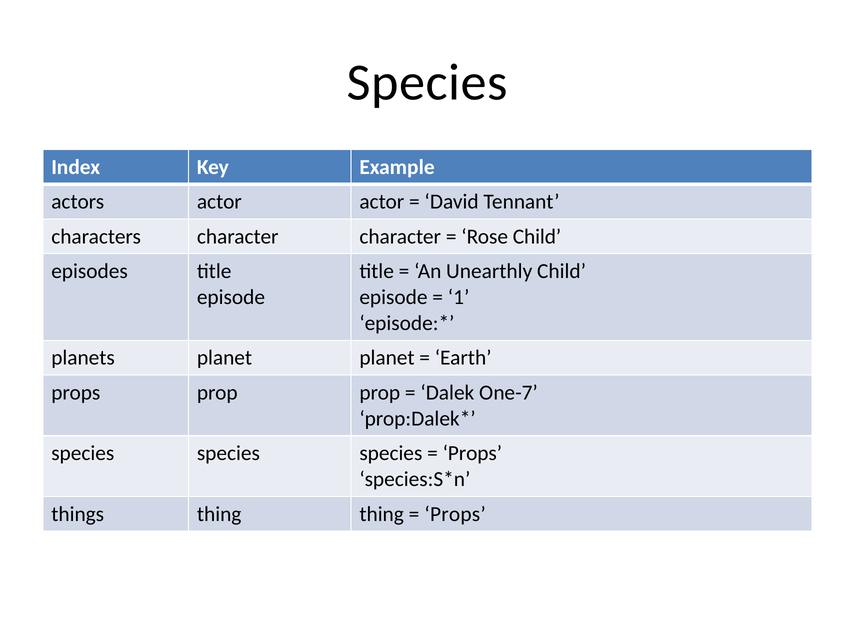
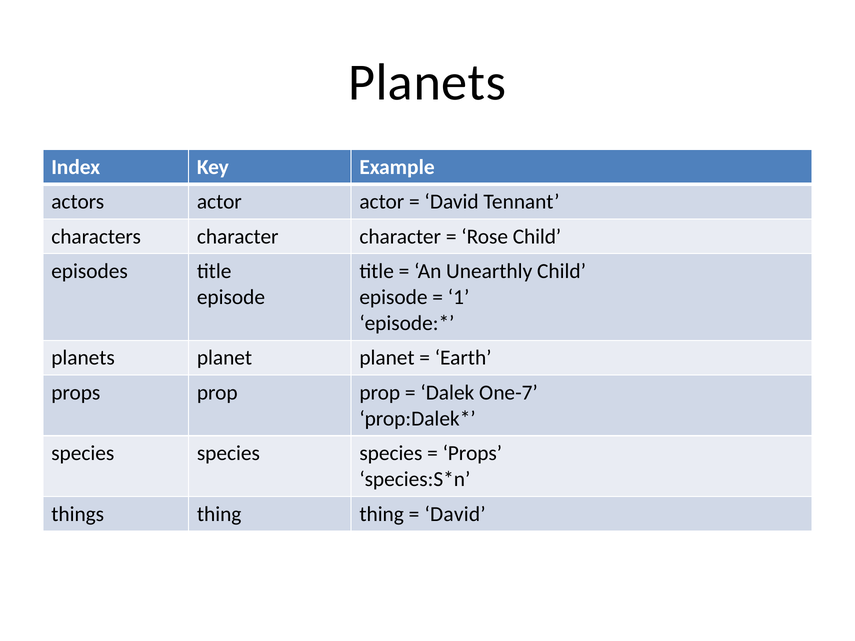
Species at (427, 83): Species -> Planets
Props at (455, 514): Props -> David
